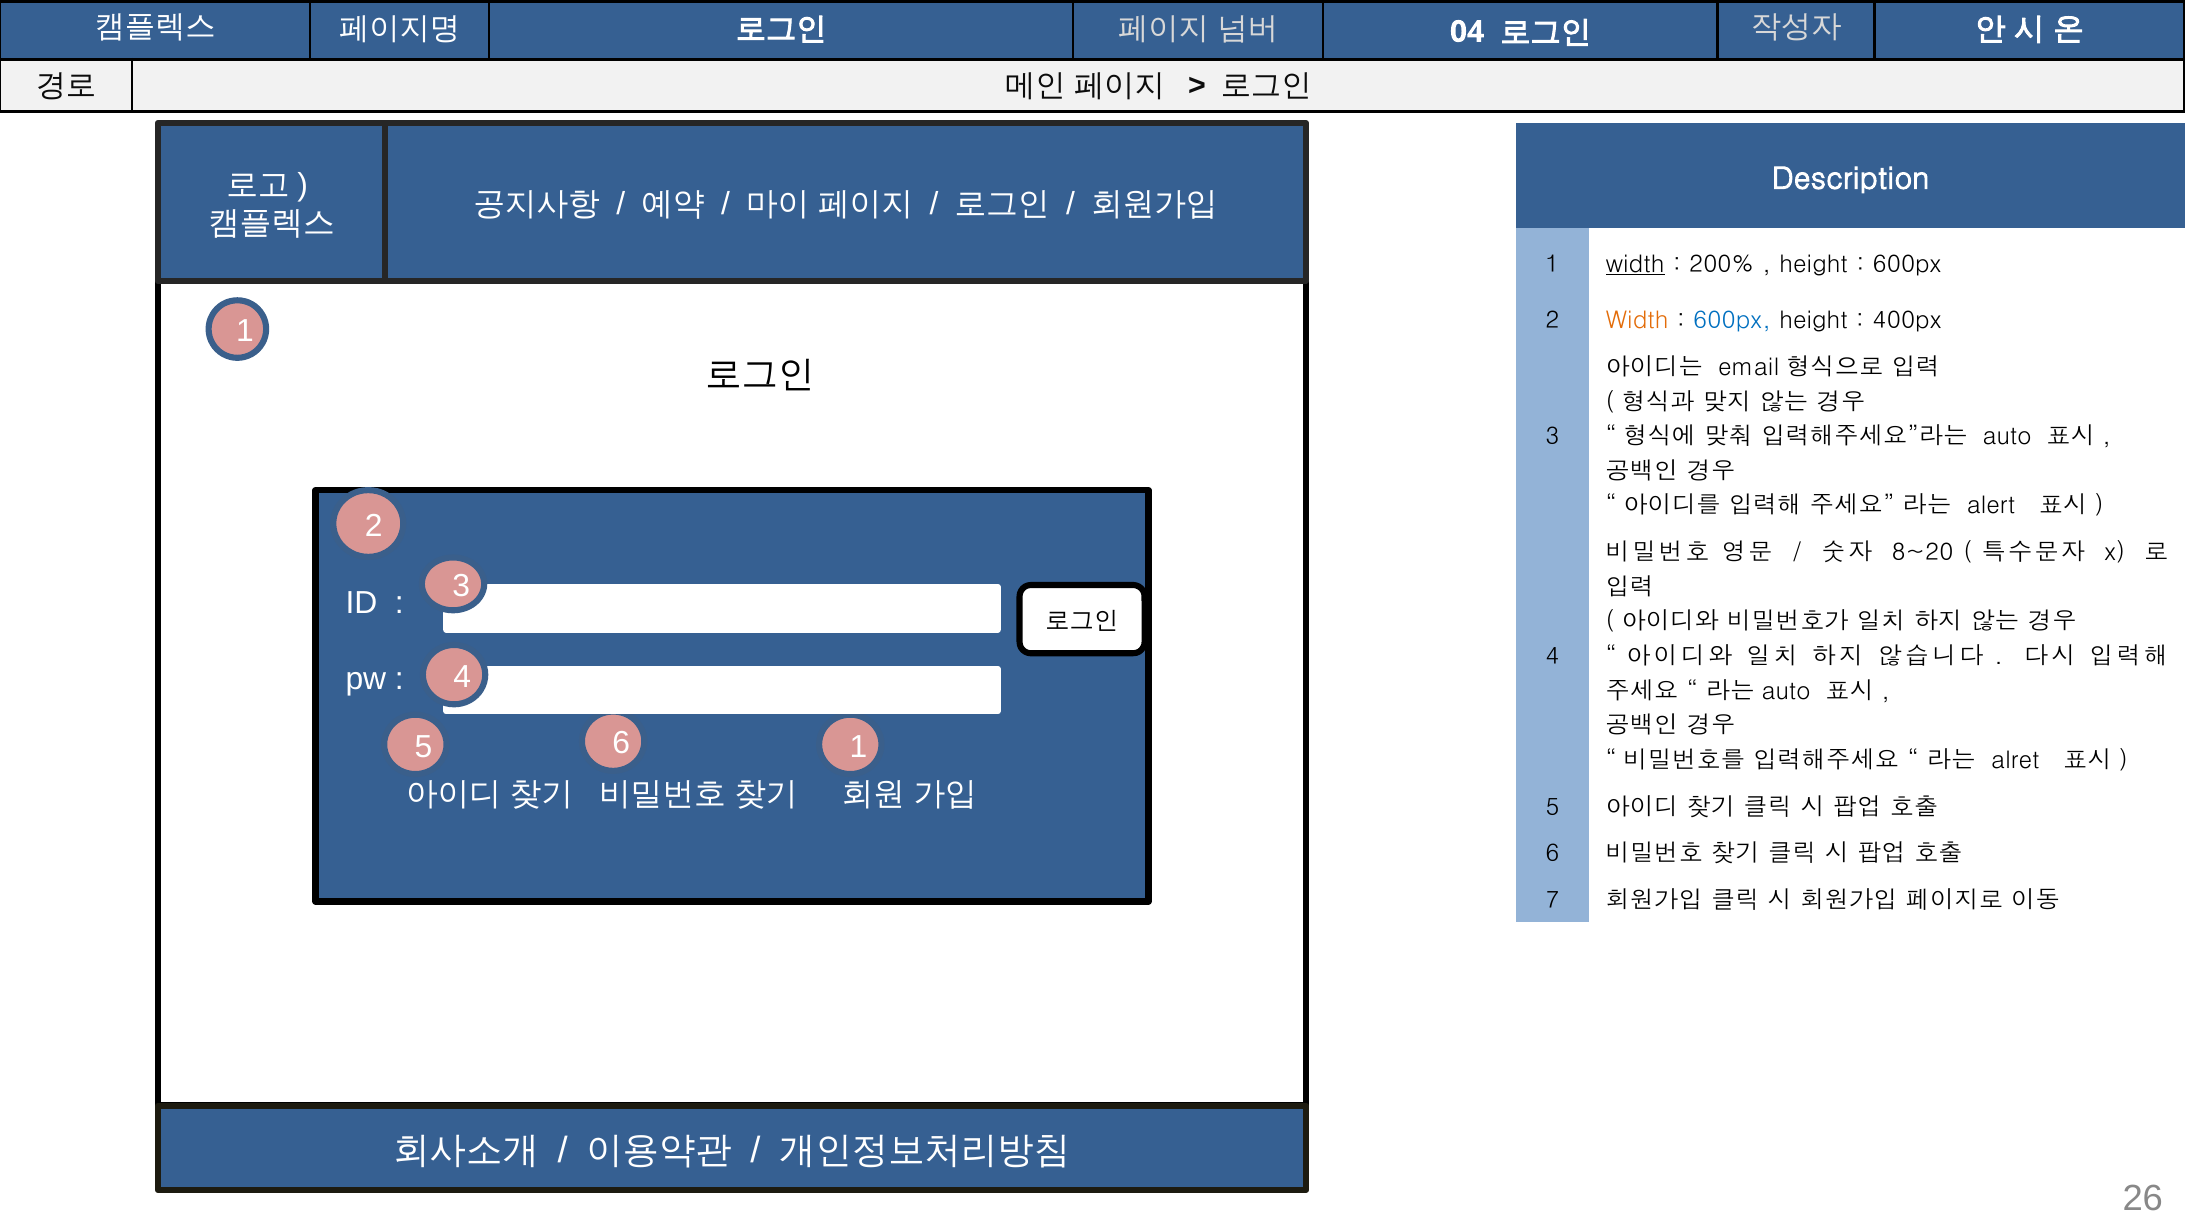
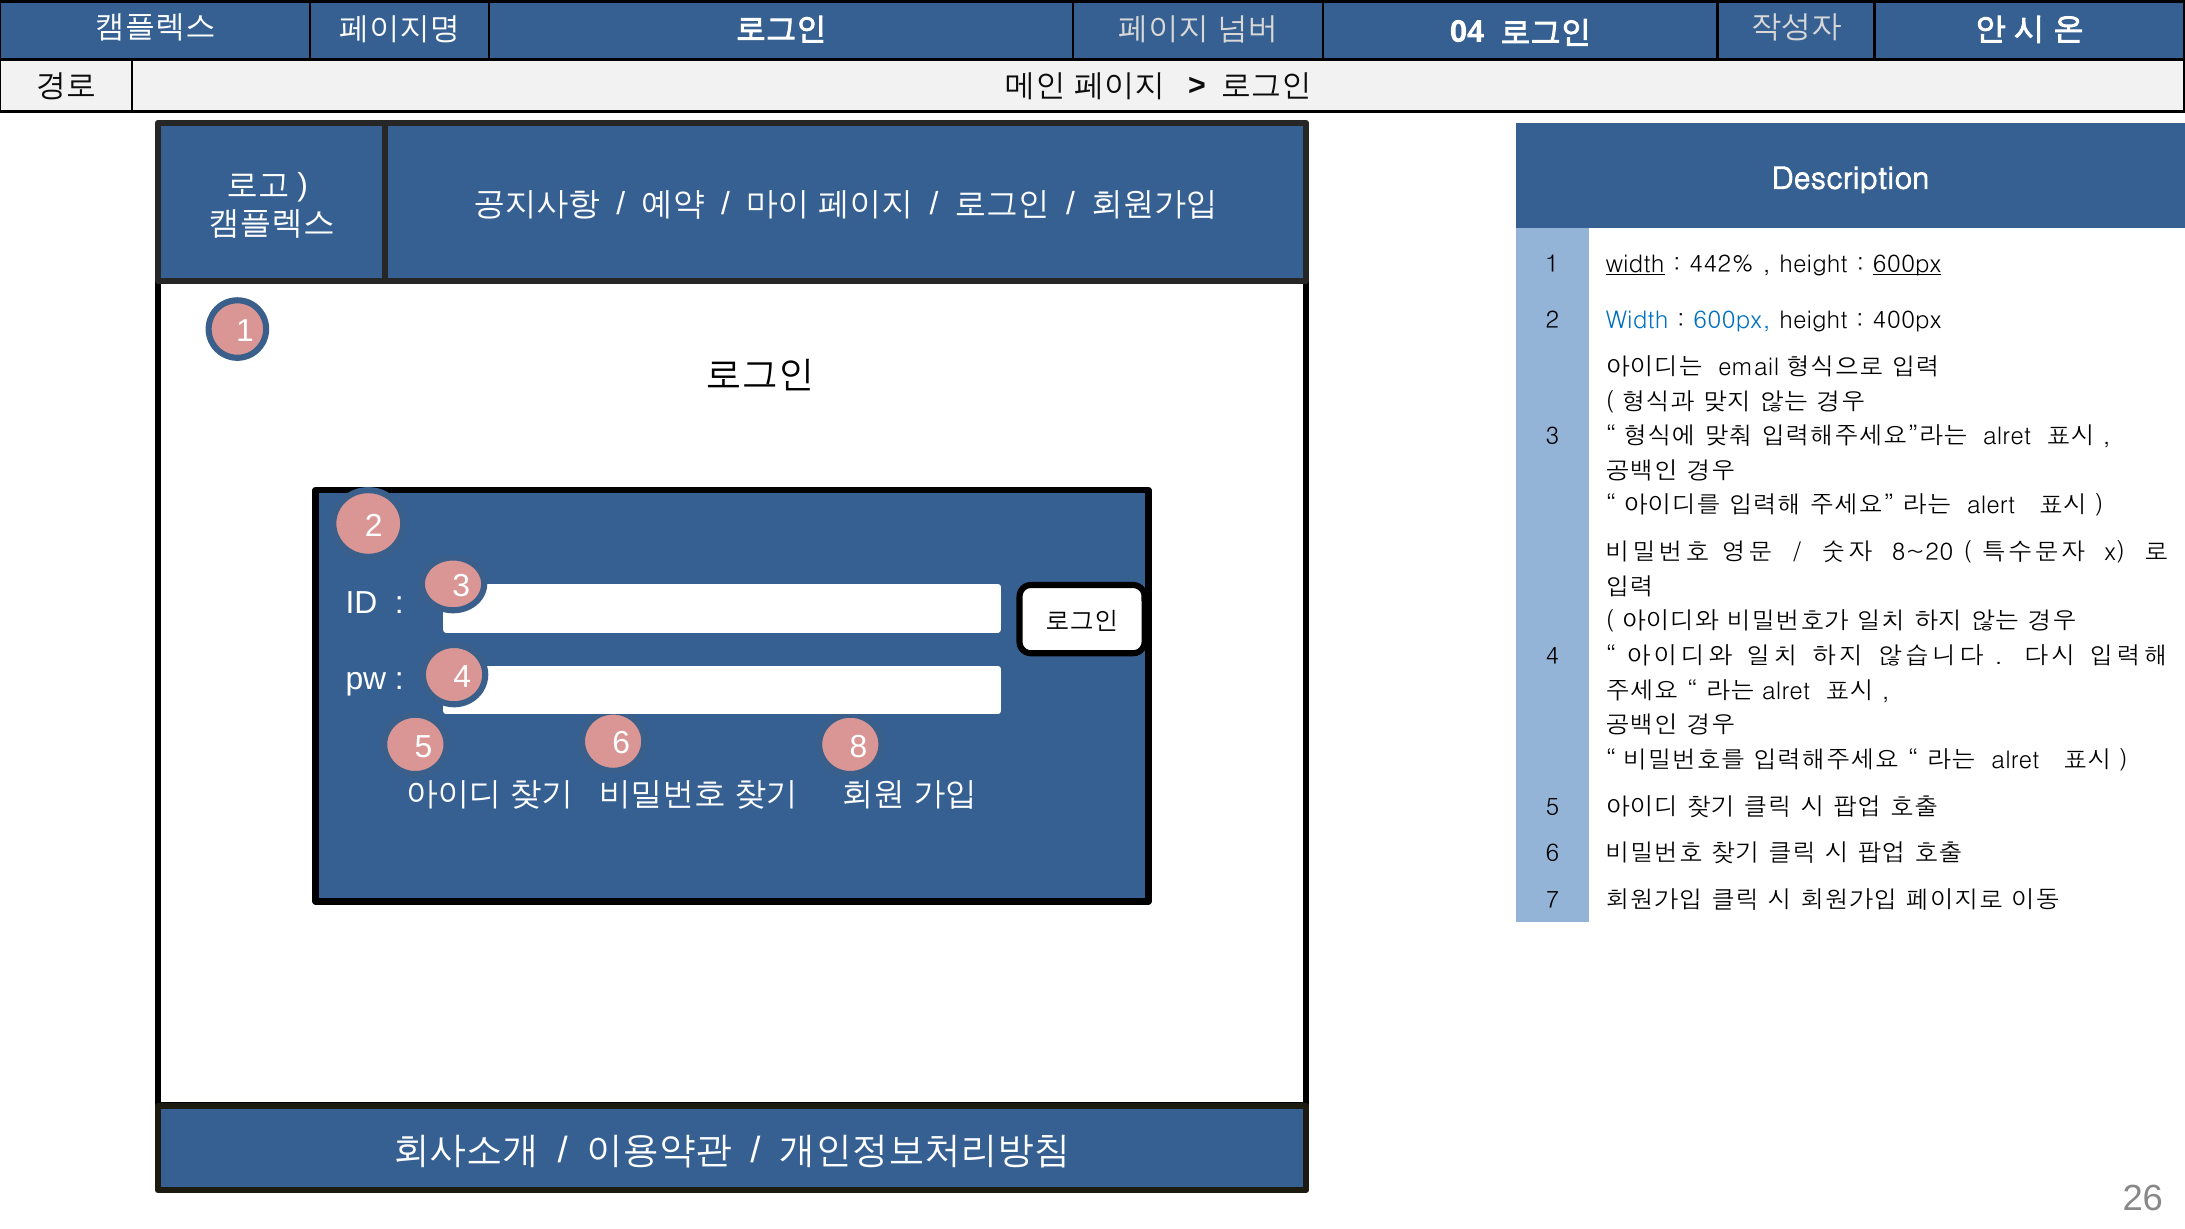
200%: 200% -> 442%
600px at (1907, 264) underline: none -> present
Width at (1637, 321) colour: orange -> blue
auto at (2007, 437): auto -> alret
auto at (1786, 691): auto -> alret
6 1: 1 -> 8
